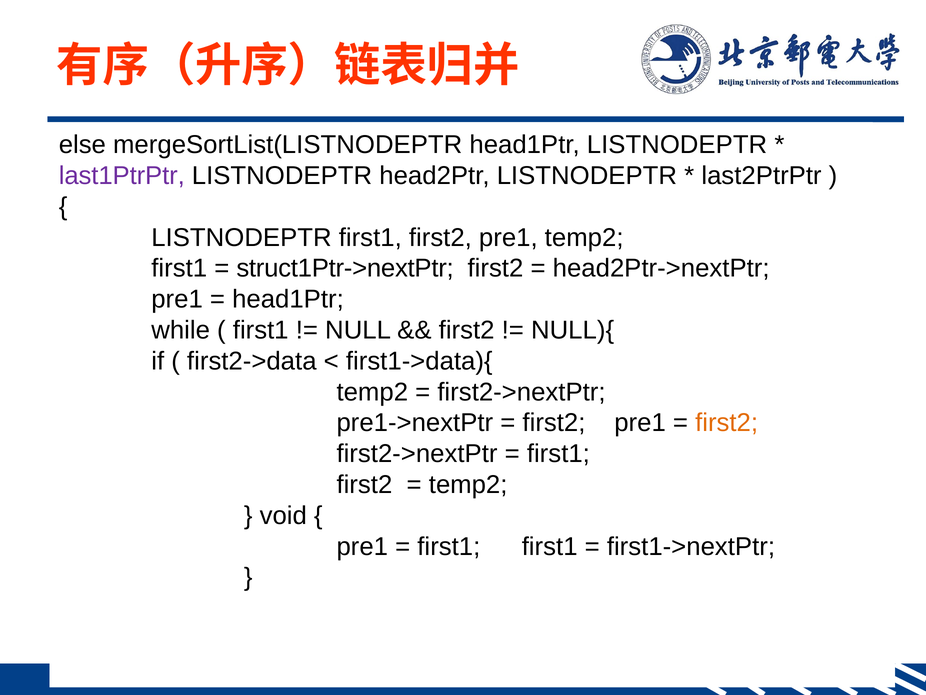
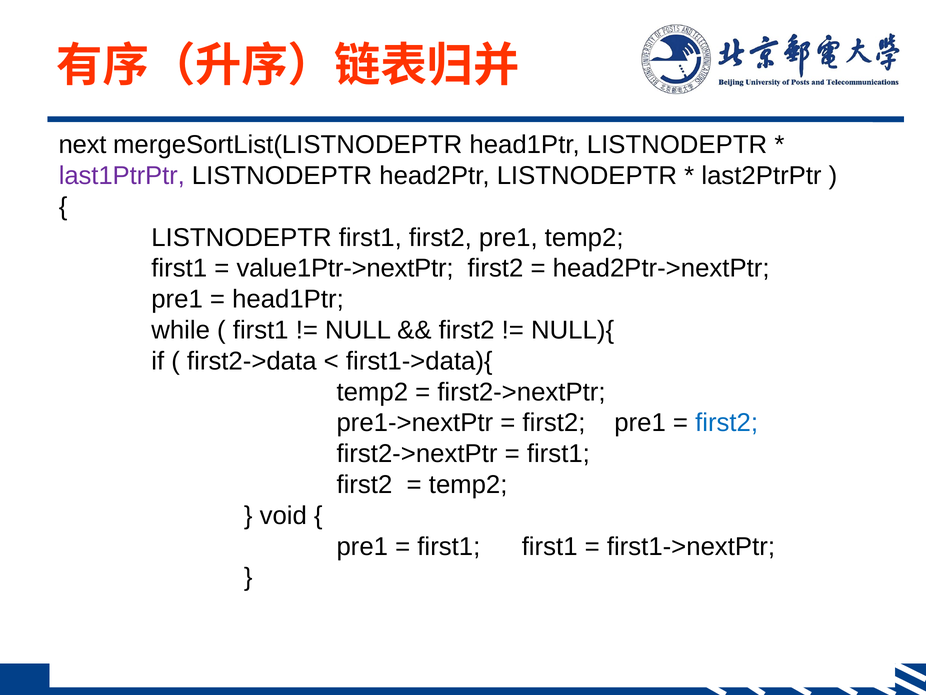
else: else -> next
struct1Ptr->nextPtr: struct1Ptr->nextPtr -> value1Ptr->nextPtr
first2 at (727, 423) colour: orange -> blue
